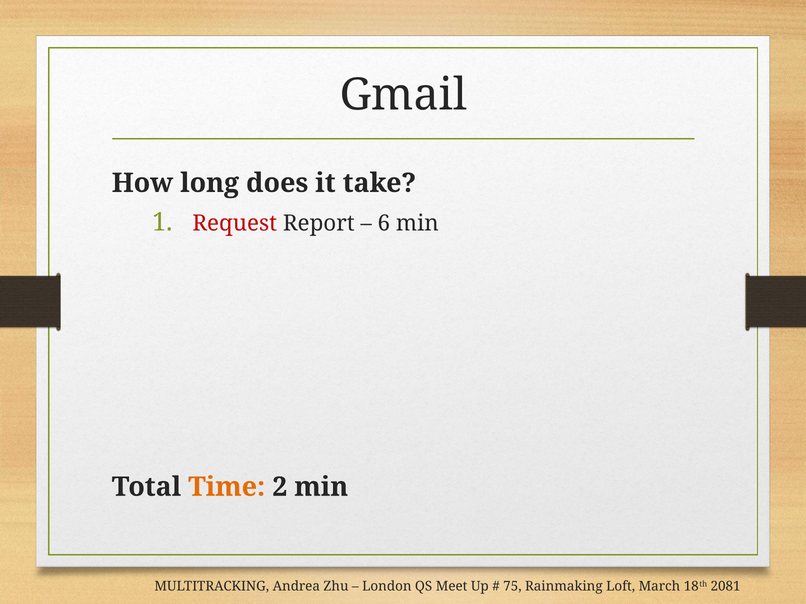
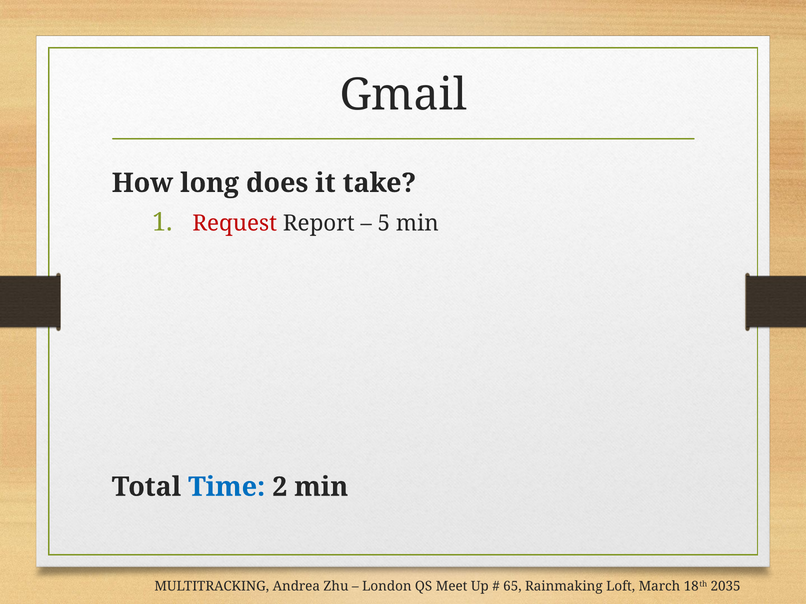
6: 6 -> 5
Time colour: orange -> blue
75: 75 -> 65
2081: 2081 -> 2035
